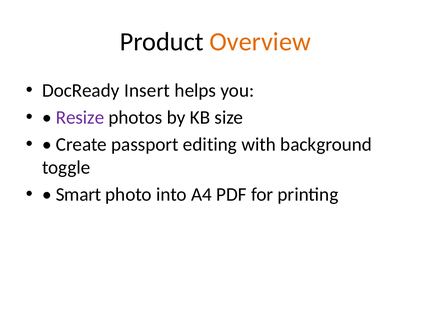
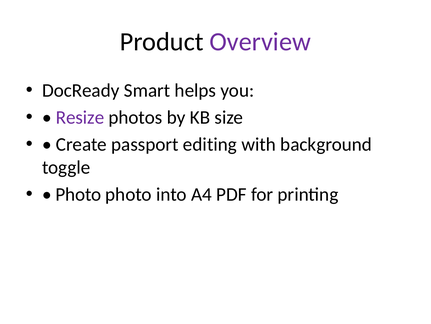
Overview colour: orange -> purple
Insert: Insert -> Smart
Smart at (78, 194): Smart -> Photo
